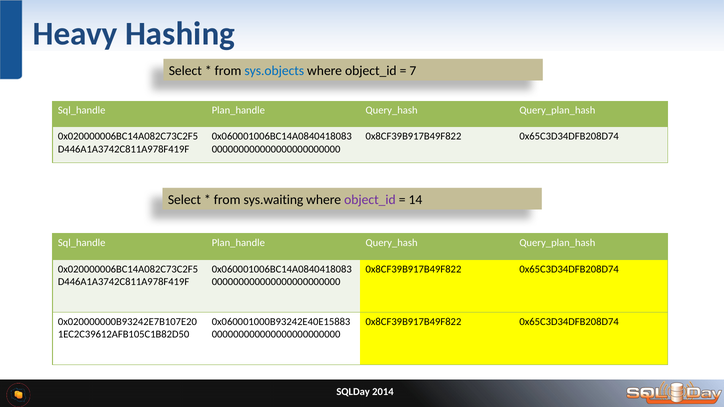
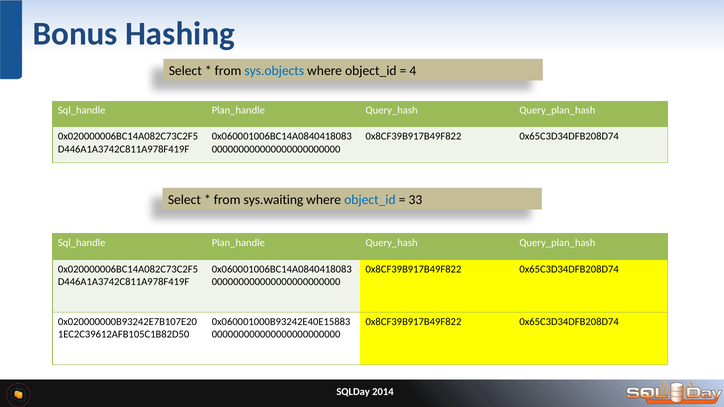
Heavy: Heavy -> Bonus
7: 7 -> 4
object_id at (370, 200) colour: purple -> blue
14: 14 -> 33
